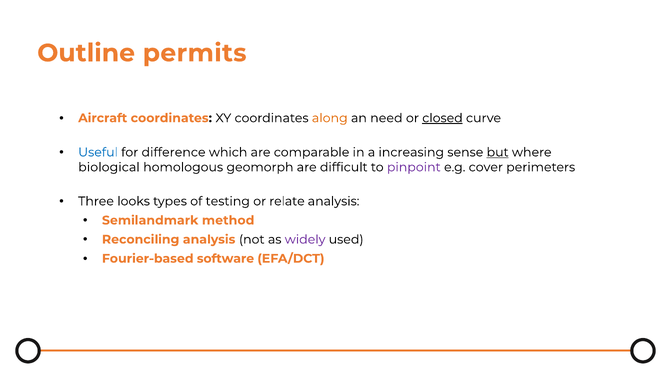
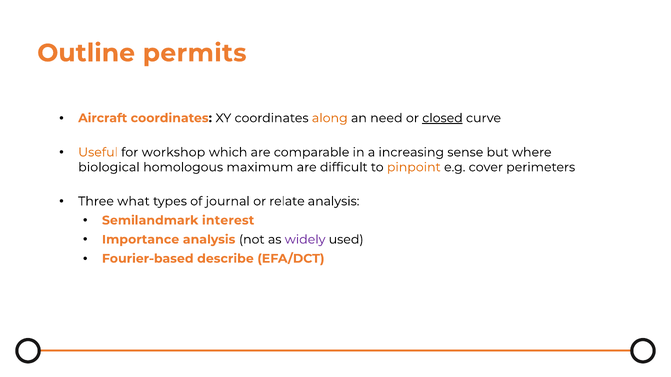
Useful colour: blue -> orange
difference: difference -> workshop
but underline: present -> none
geomorph: geomorph -> maximum
pinpoint colour: purple -> orange
looks: looks -> what
testing: testing -> journal
method: method -> interest
Reconciling: Reconciling -> Importance
software: software -> describe
